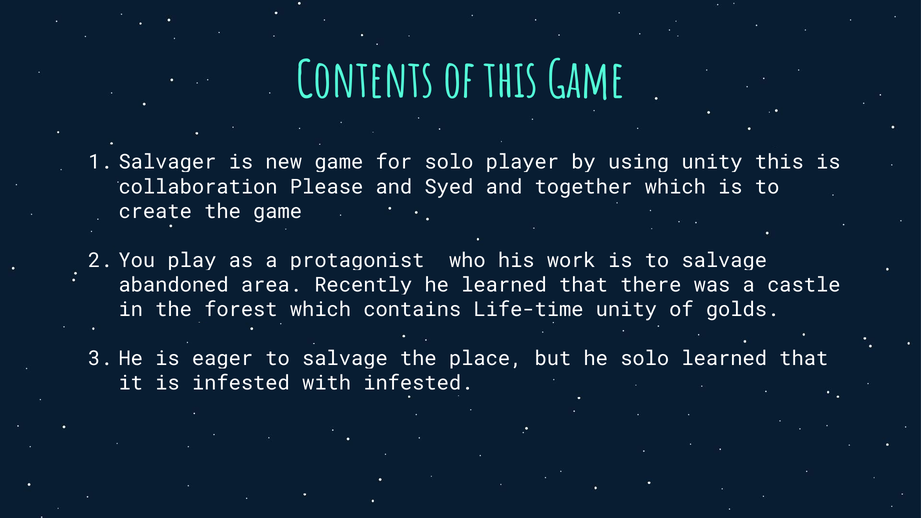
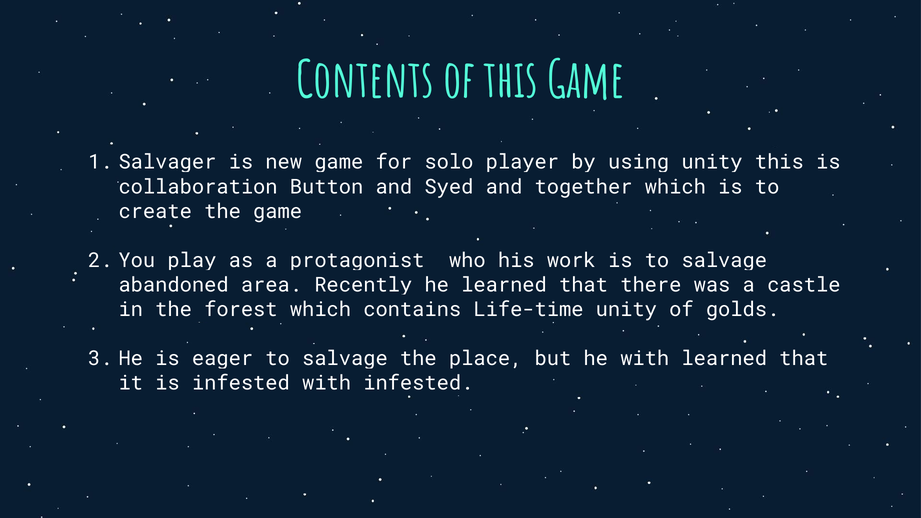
Please: Please -> Button
he solo: solo -> with
